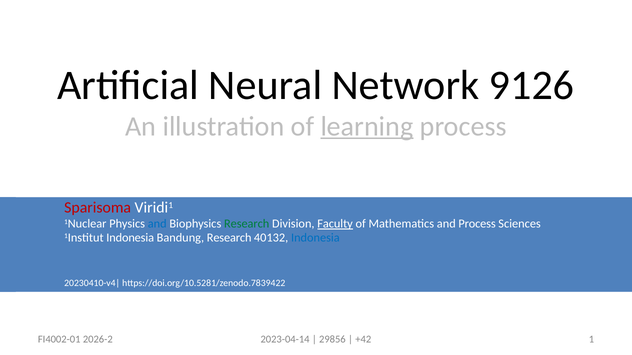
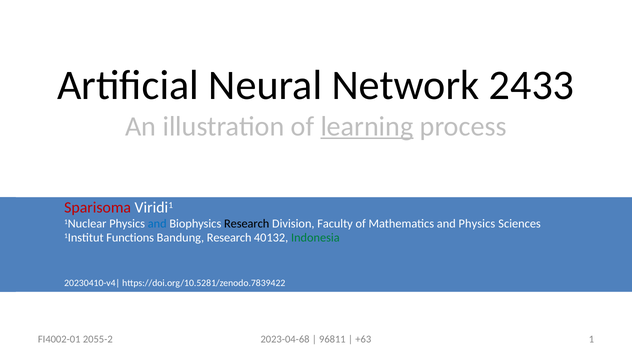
9126: 9126 -> 2433
Research at (247, 224) colour: green -> black
Faculty underline: present -> none
and Process: Process -> Physics
1Institut Indonesia: Indonesia -> Functions
Indonesia at (315, 238) colour: blue -> green
2026-2: 2026-2 -> 2055-2
2023-04-14: 2023-04-14 -> 2023-04-68
29856: 29856 -> 96811
+42: +42 -> +63
